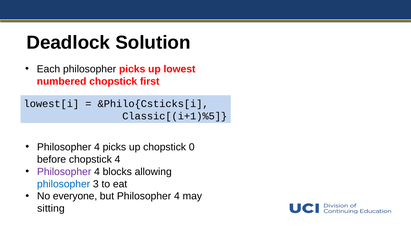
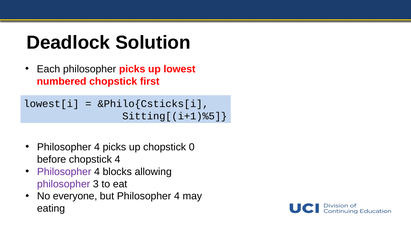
Classic[(i+1)%5: Classic[(i+1)%5 -> Sitting[(i+1)%5
philosopher at (64, 184) colour: blue -> purple
sitting: sitting -> eating
